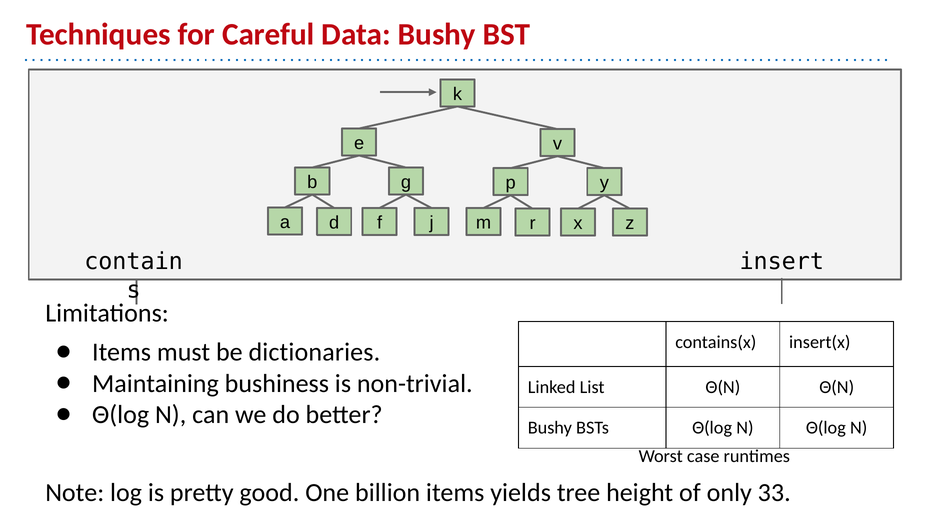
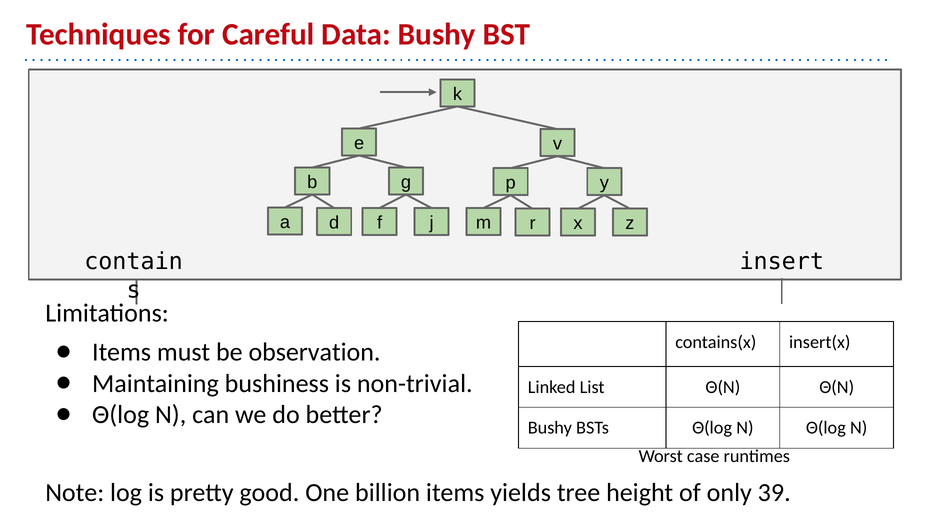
dictionaries: dictionaries -> observation
33: 33 -> 39
